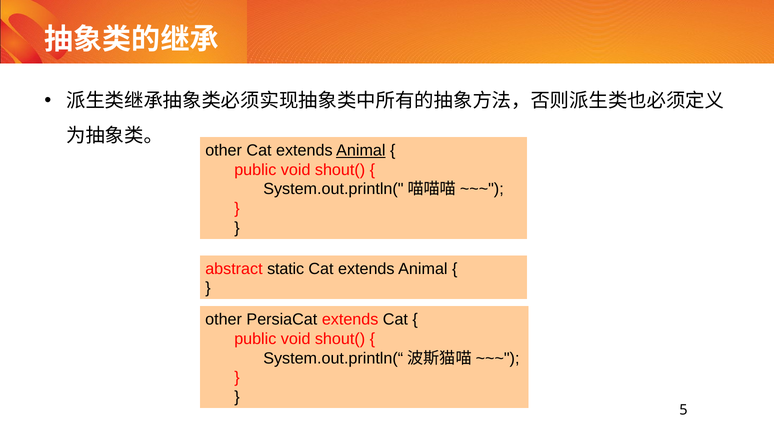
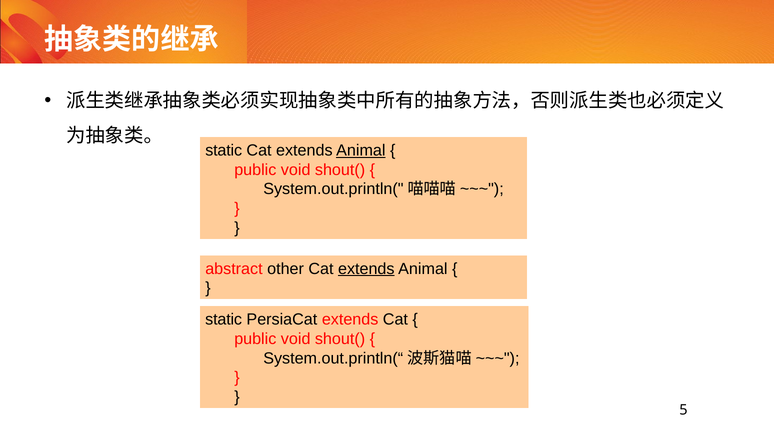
other at (224, 151): other -> static
static: static -> other
extends at (366, 269) underline: none -> present
other at (224, 320): other -> static
